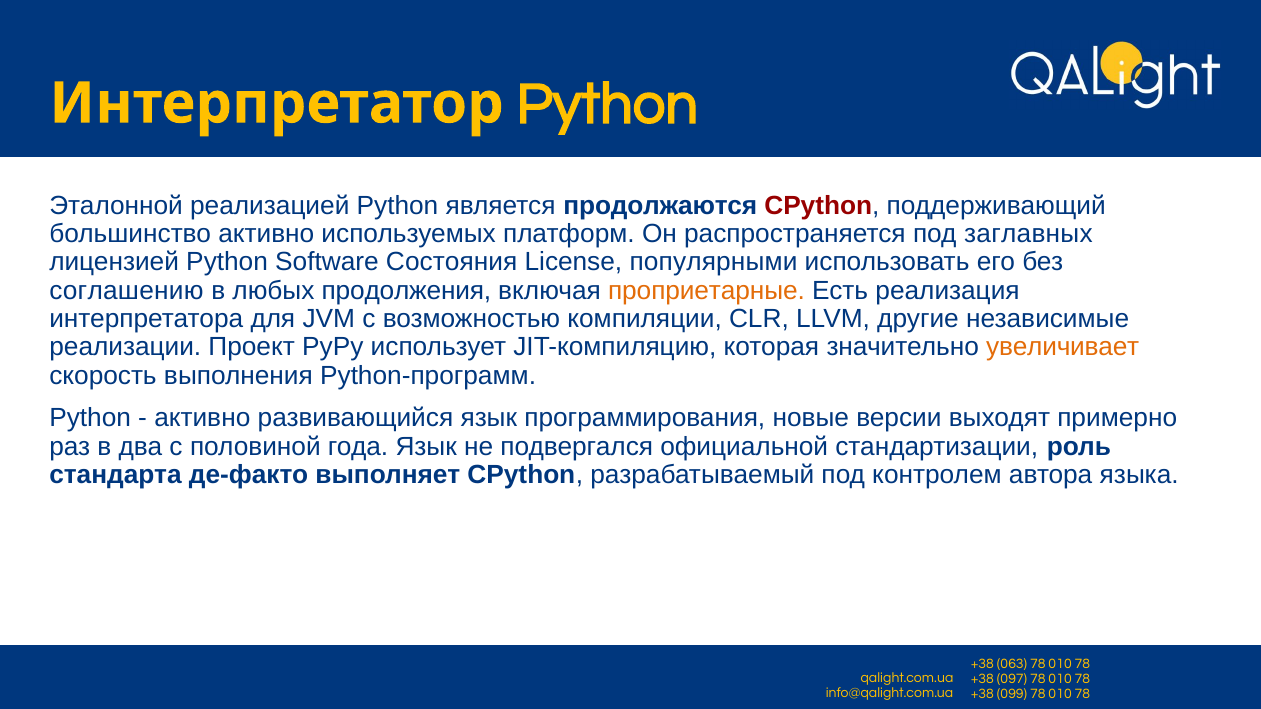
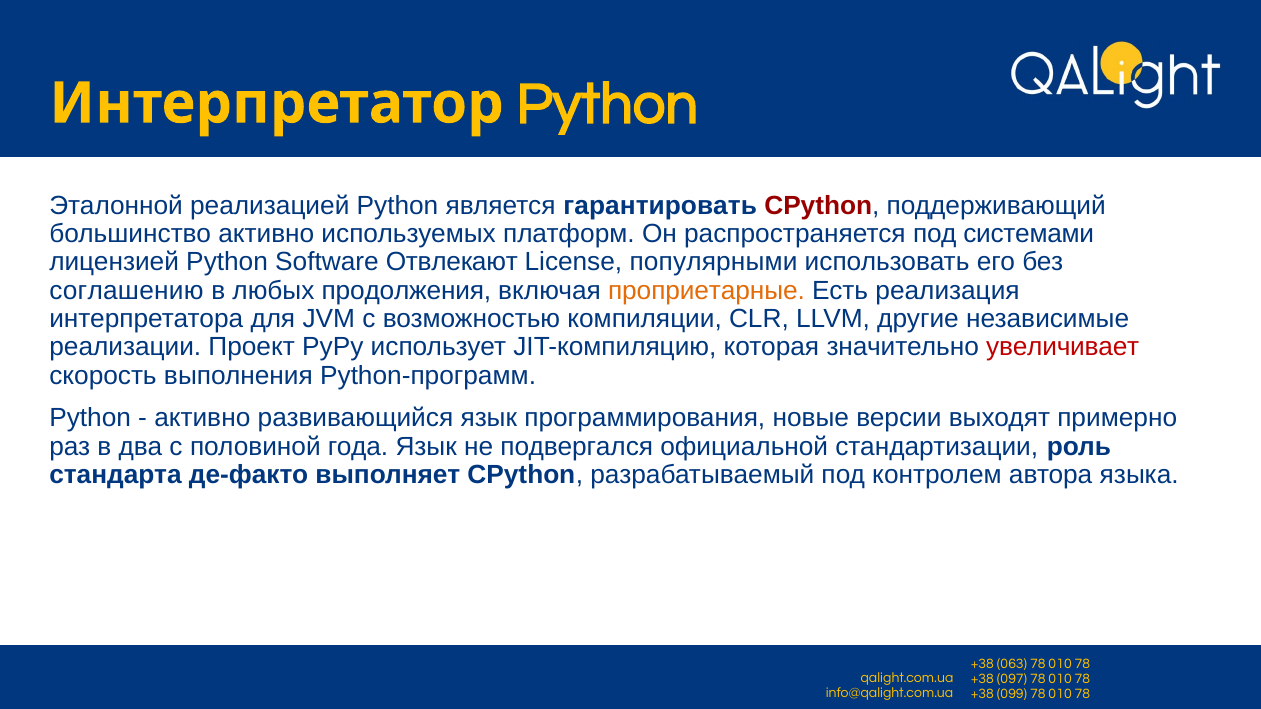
продолжаются: продолжаются -> гарантировать
заглавных: заглавных -> системами
Состояния: Состояния -> Отвлекают
увеличивает colour: orange -> red
